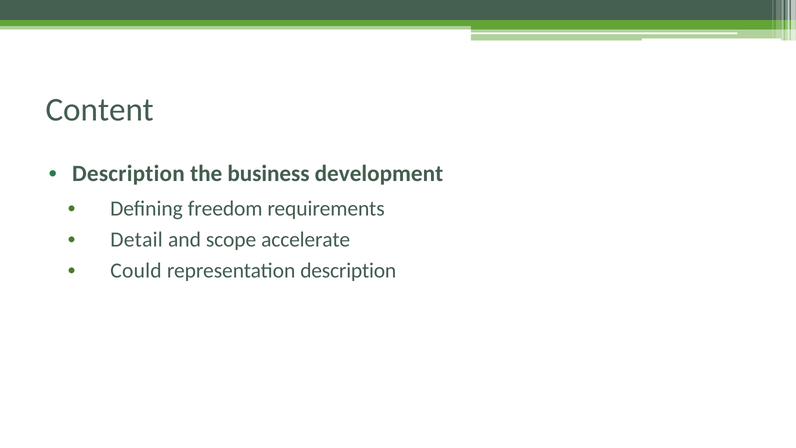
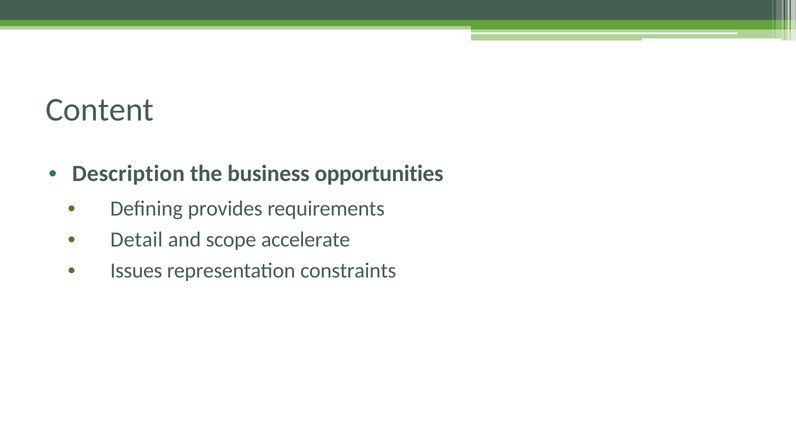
development: development -> opportunities
freedom: freedom -> provides
Could: Could -> Issues
representation description: description -> constraints
